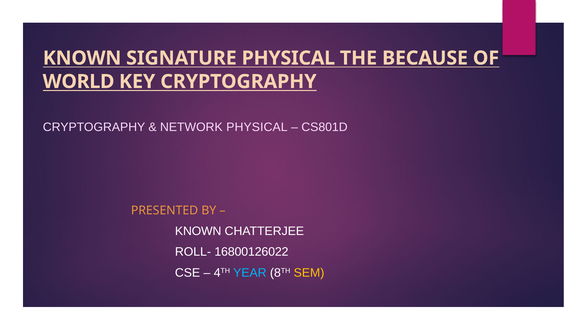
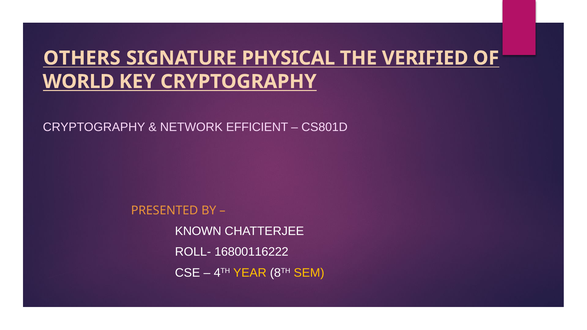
KNOWN at (82, 58): KNOWN -> OTHERS
BECAUSE: BECAUSE -> VERIFIED
NETWORK PHYSICAL: PHYSICAL -> EFFICIENT
16800126022: 16800126022 -> 16800116222
YEAR colour: light blue -> yellow
